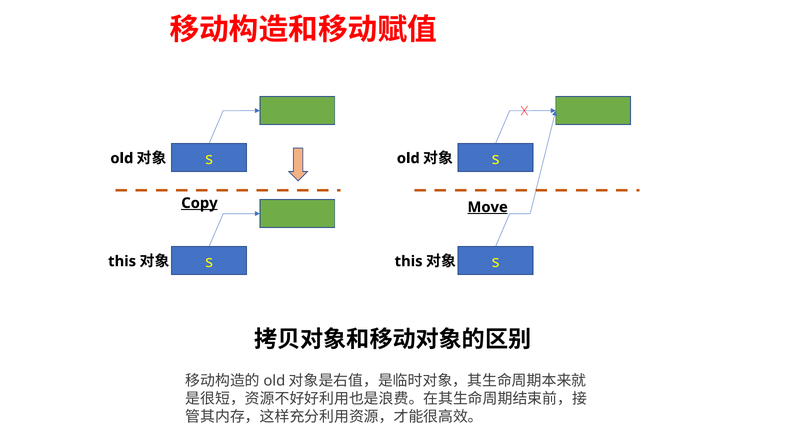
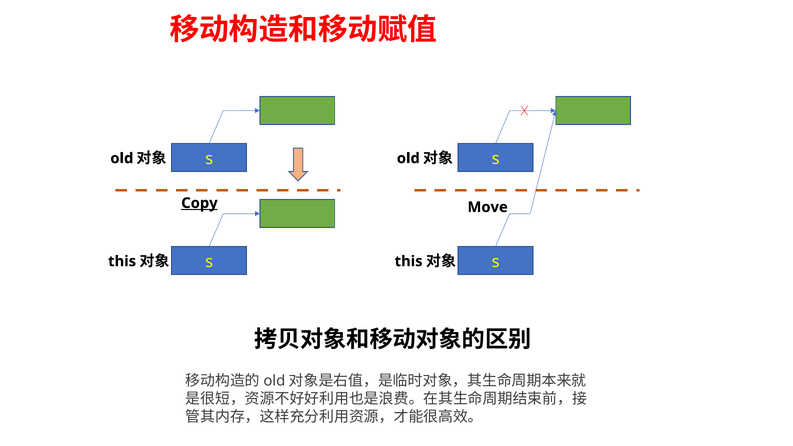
Move underline: present -> none
